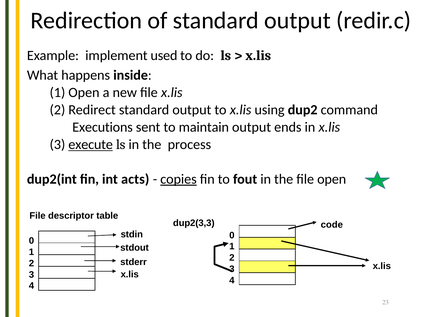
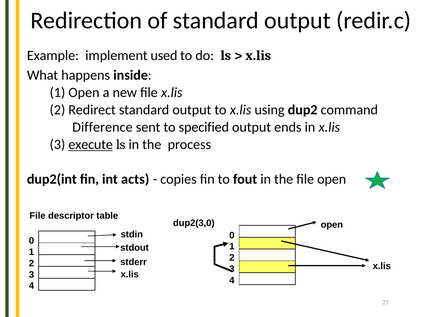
Executions: Executions -> Difference
maintain: maintain -> specified
copies underline: present -> none
dup2(3,3: dup2(3,3 -> dup2(3,0
code at (332, 224): code -> open
